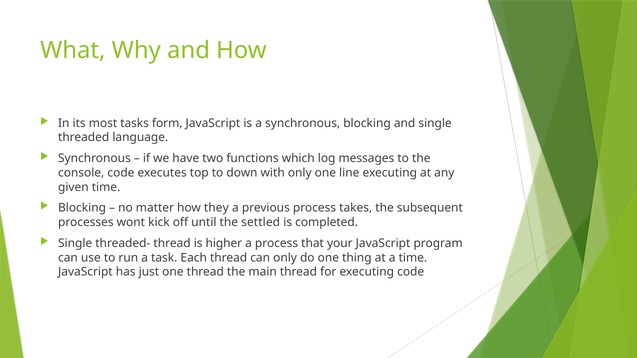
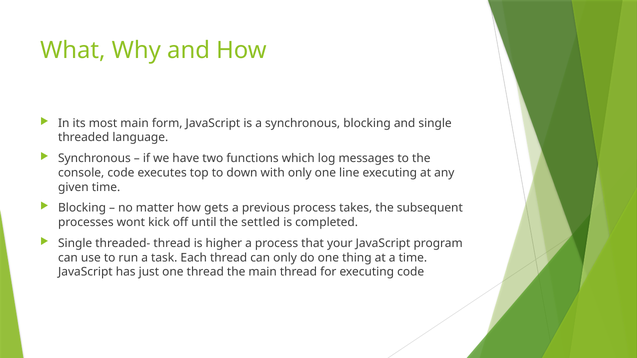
most tasks: tasks -> main
they: they -> gets
